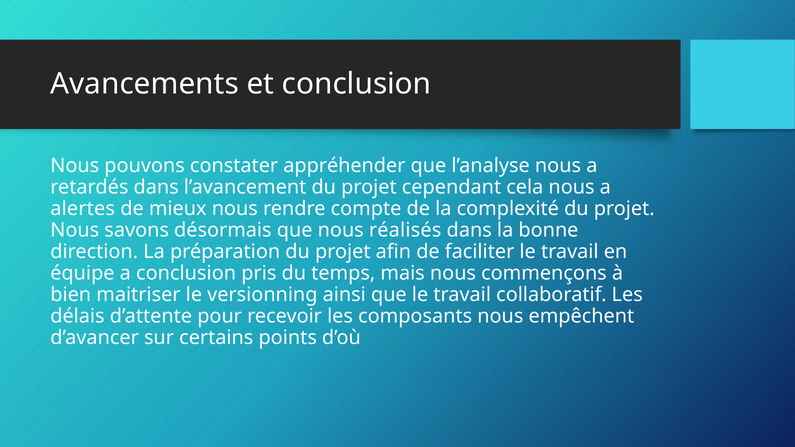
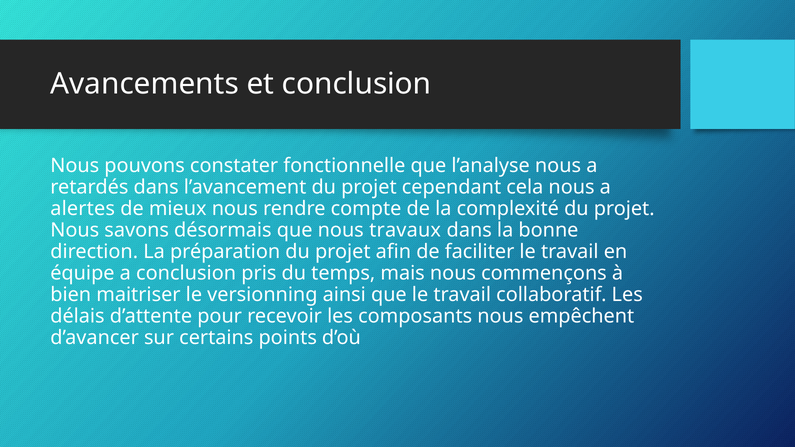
appréhender: appréhender -> fonctionnelle
réalisés: réalisés -> travaux
